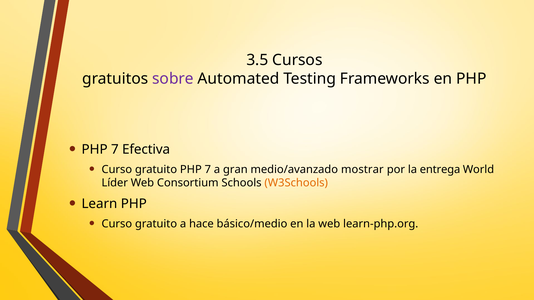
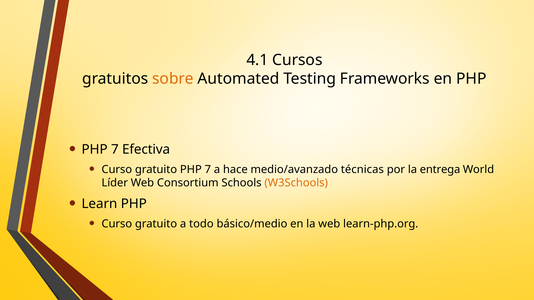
3.5: 3.5 -> 4.1
sobre colour: purple -> orange
gran: gran -> hace
mostrar: mostrar -> técnicas
hace: hace -> todo
